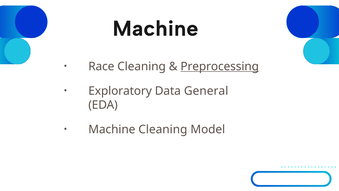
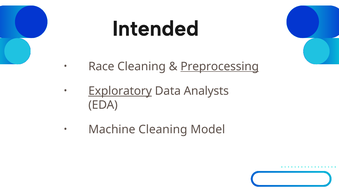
Machine at (155, 29): Machine -> Intended
Exploratory underline: none -> present
General: General -> Analysts
